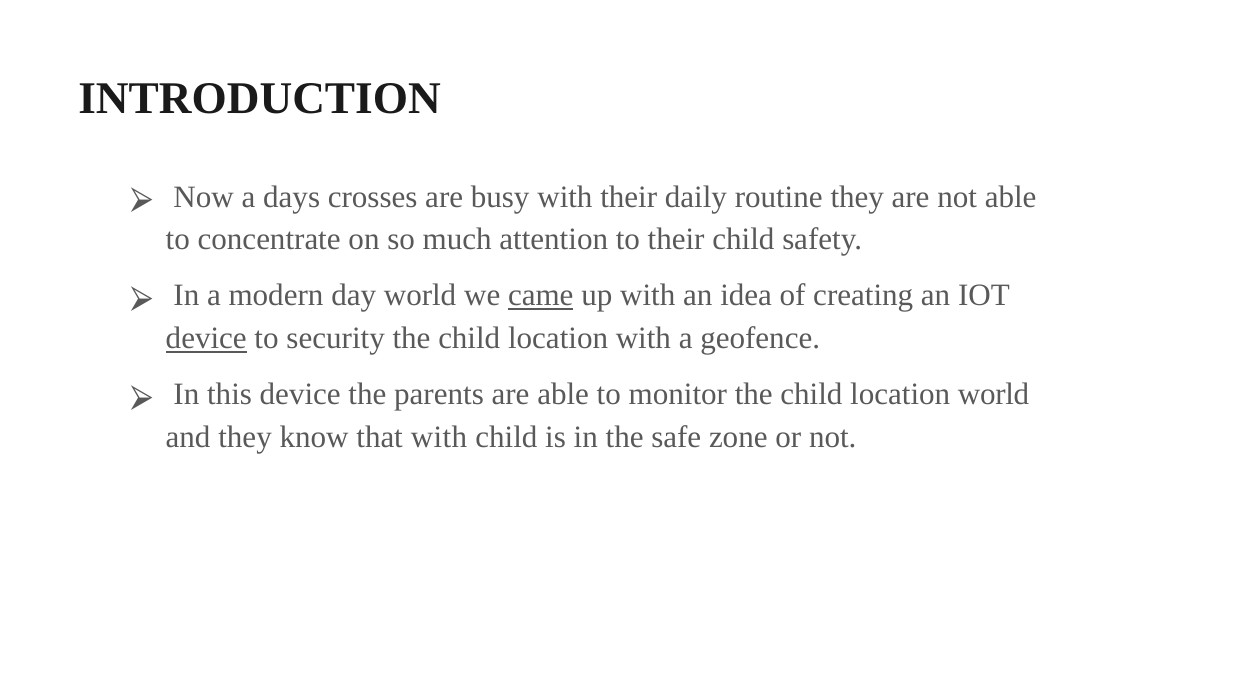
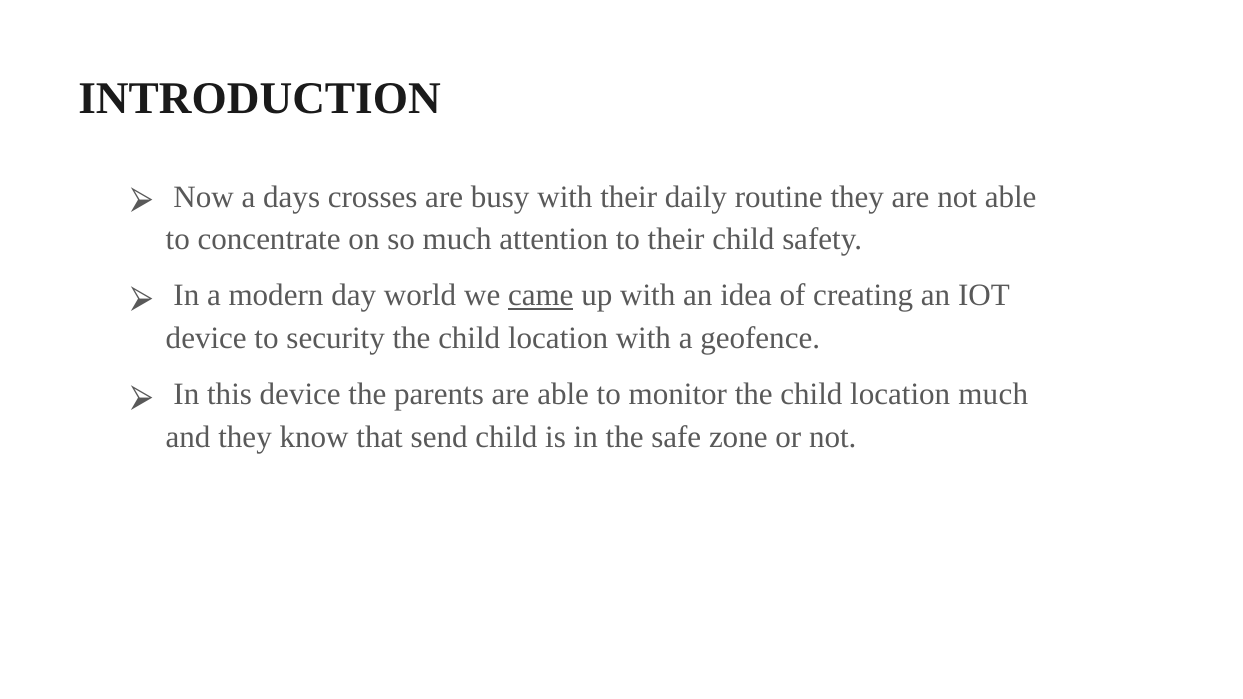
device at (206, 338) underline: present -> none
location world: world -> much
that with: with -> send
